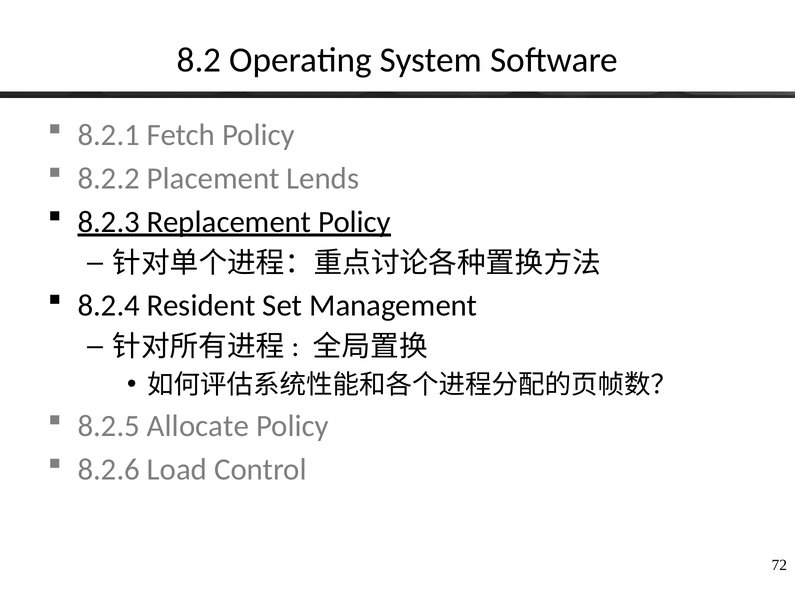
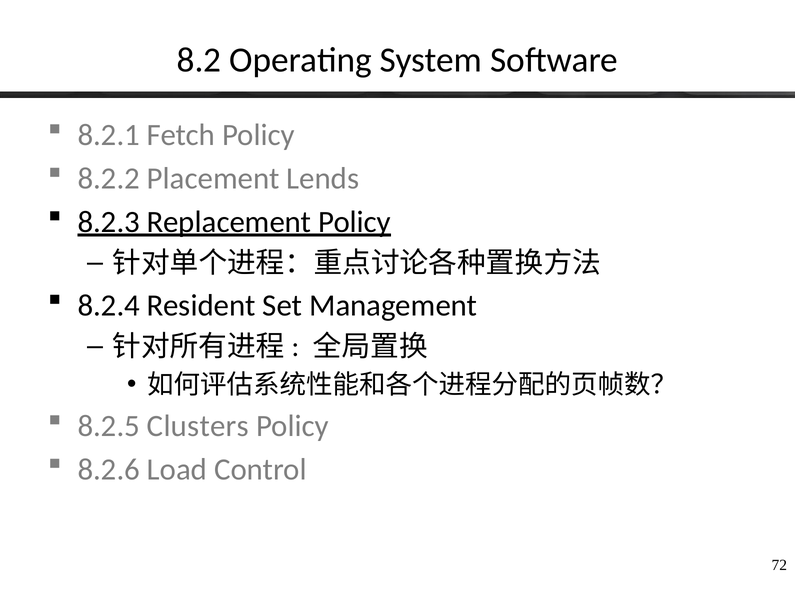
Allocate: Allocate -> Clusters
